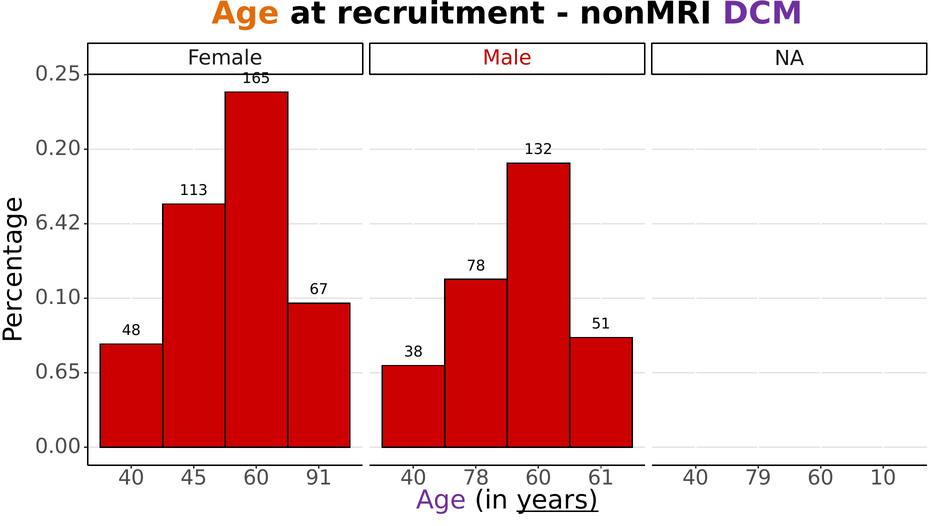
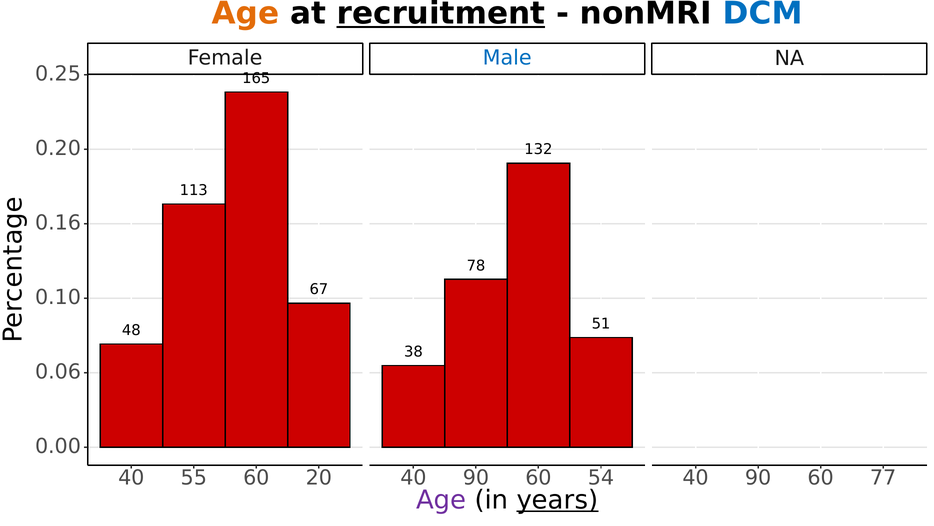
recruitment underline: none -> present
DCM colour: purple -> blue
Male colour: red -> blue
6.42: 6.42 -> 0.16
0.65: 0.65 -> 0.06
45: 45 -> 55
91: 91 -> 20
78 at (476, 478): 78 -> 90
61: 61 -> 54
79 at (758, 478): 79 -> 90
10: 10 -> 77
